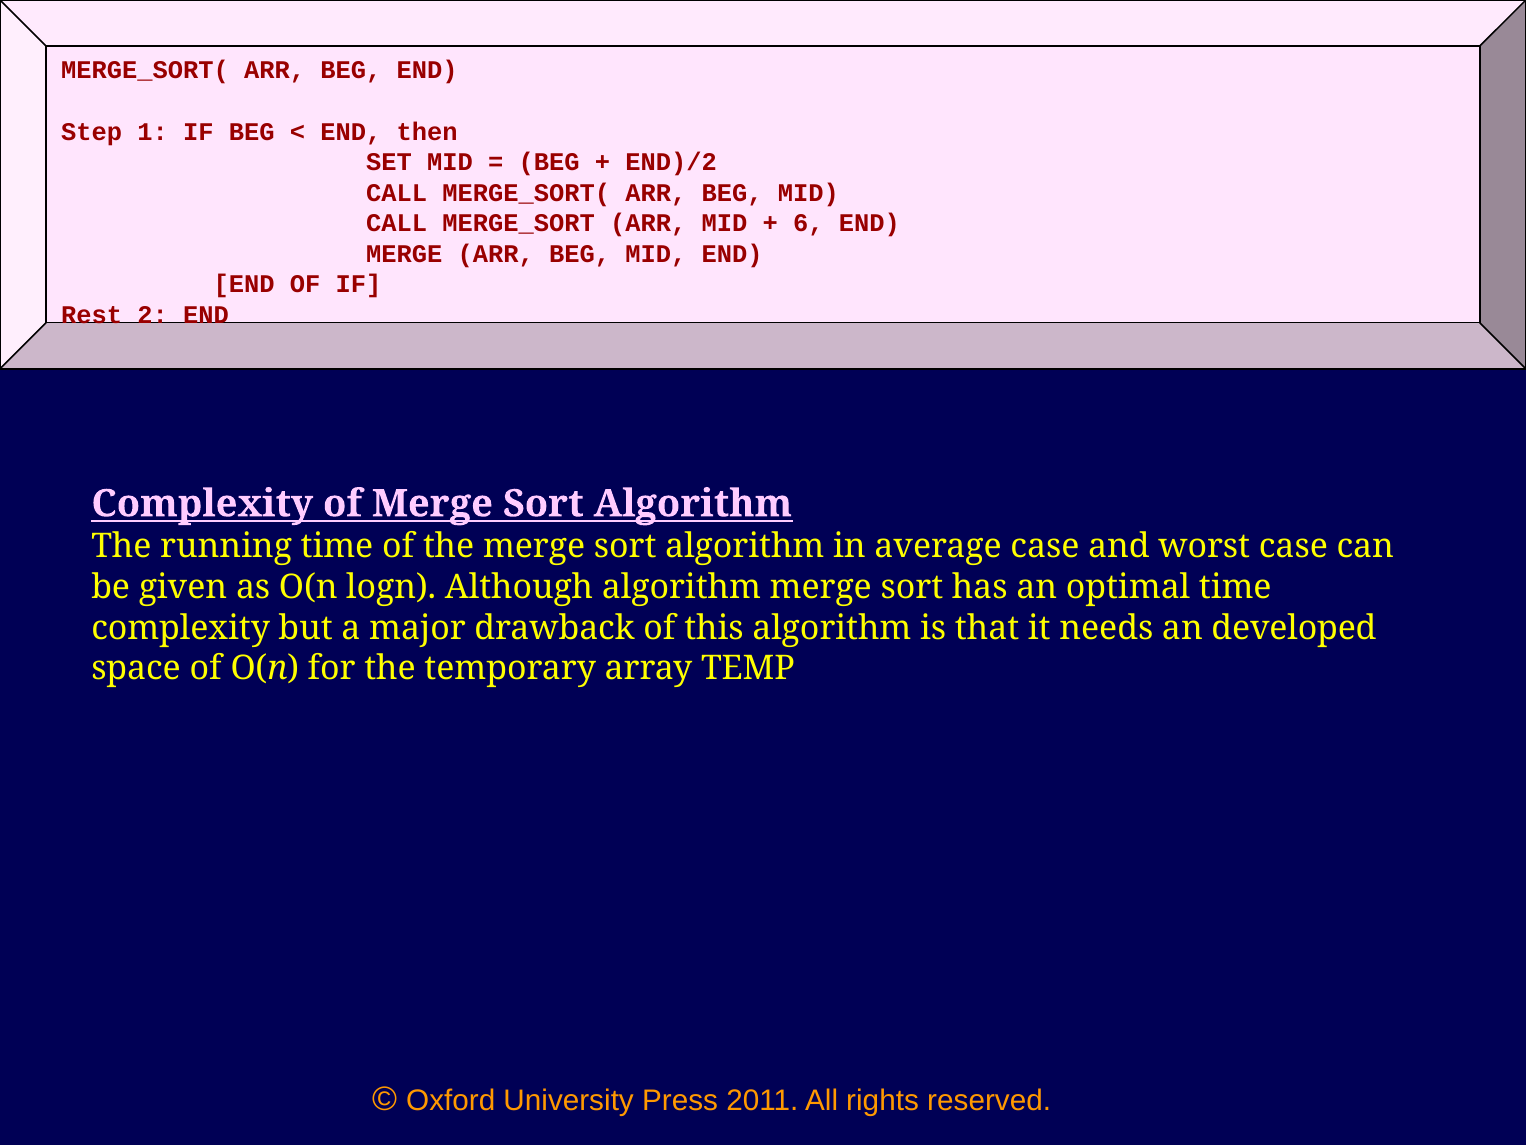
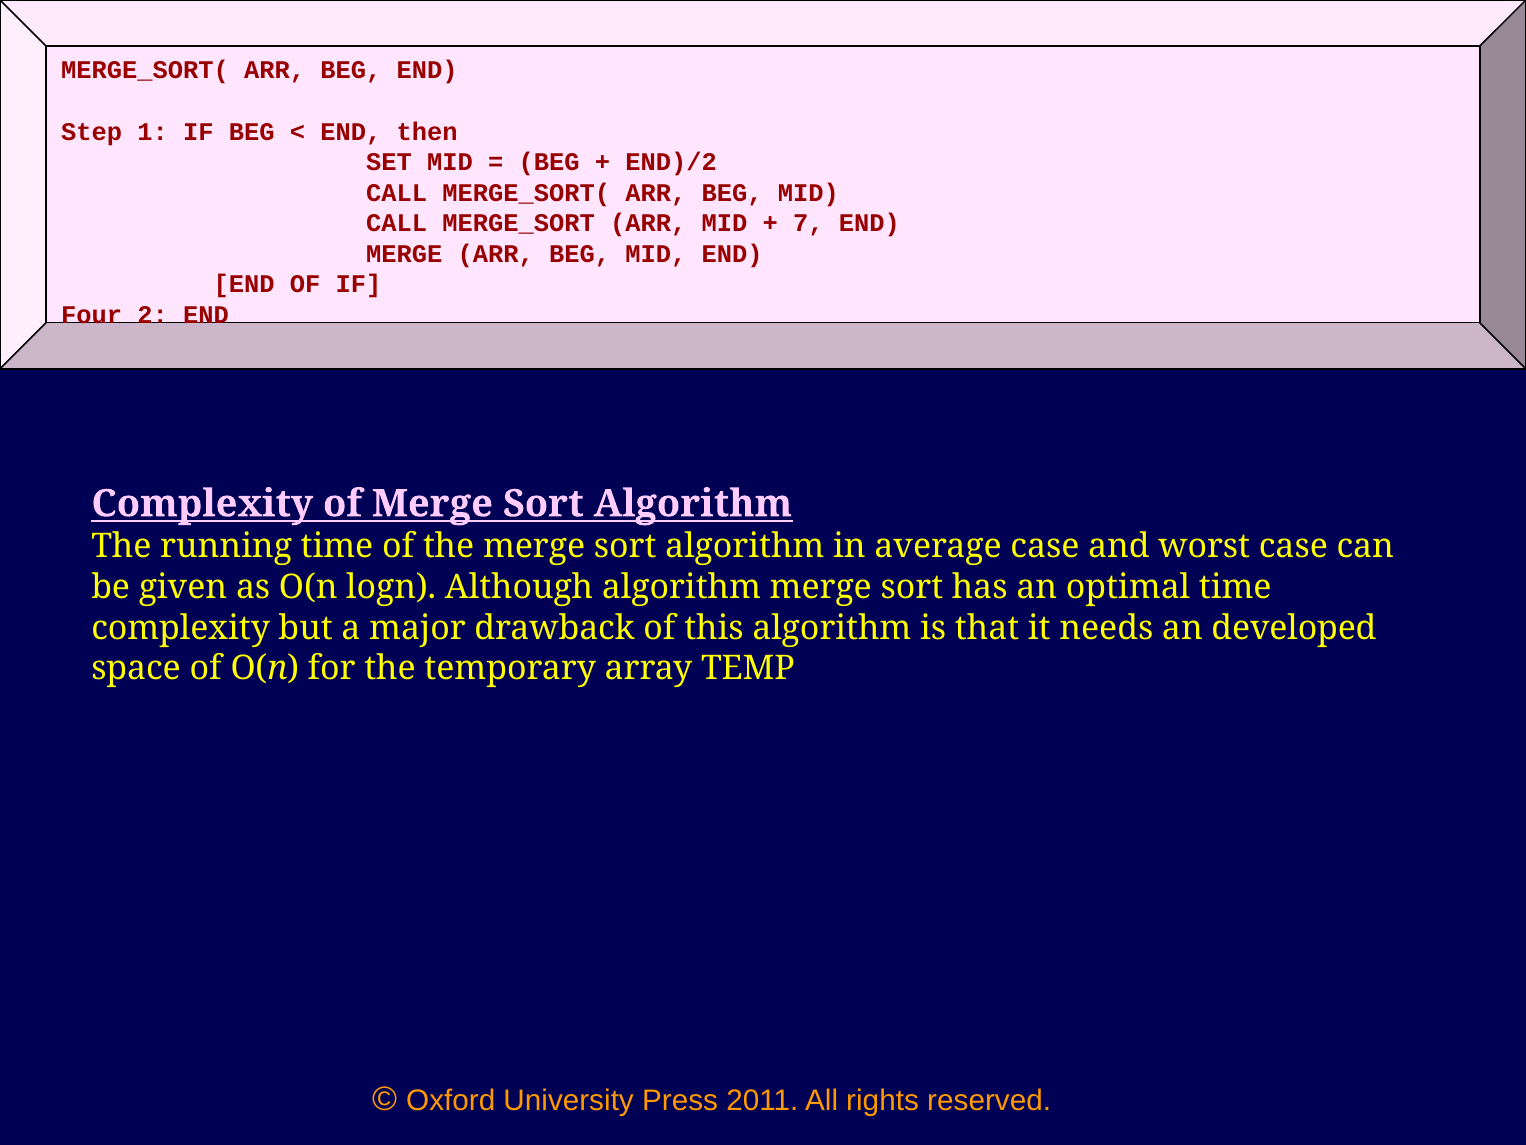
6: 6 -> 7
Rest: Rest -> Four
